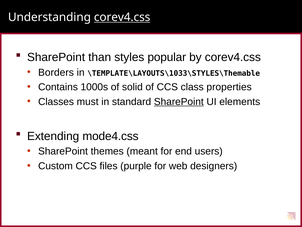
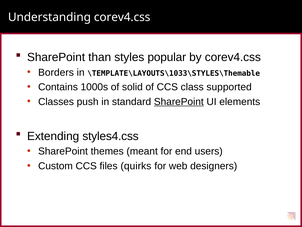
corev4.css at (122, 17) underline: present -> none
properties: properties -> supported
must: must -> push
mode4.css: mode4.css -> styles4.css
purple: purple -> quirks
